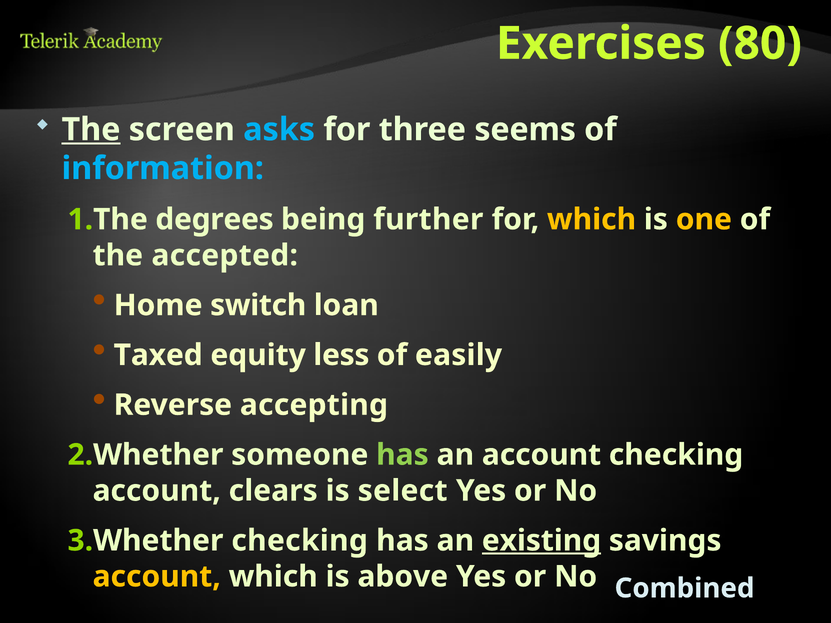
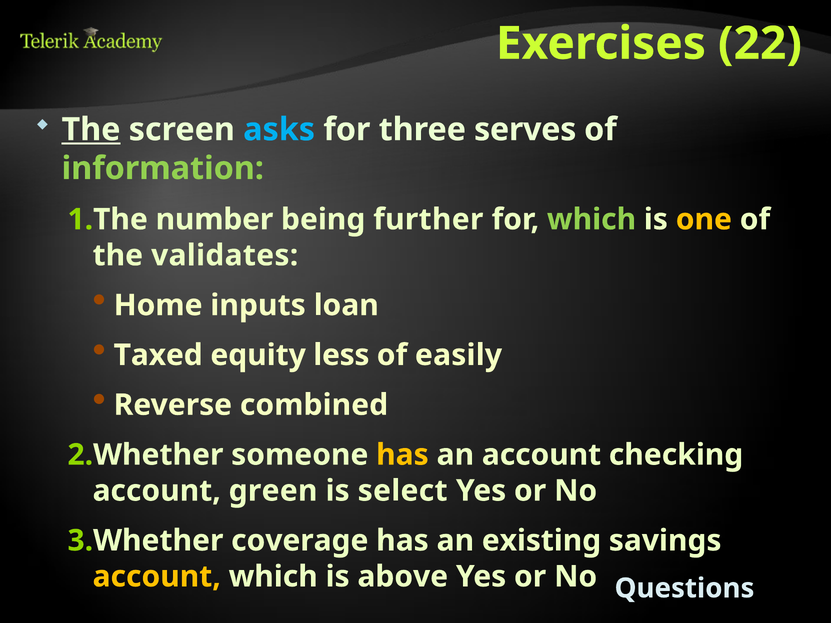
80: 80 -> 22
seems: seems -> serves
information colour: light blue -> light green
degrees: degrees -> number
which at (592, 220) colour: yellow -> light green
accepted: accepted -> validates
switch: switch -> inputs
accepting: accepting -> combined
has at (402, 455) colour: light green -> yellow
clears: clears -> green
checking at (300, 541): checking -> coverage
existing underline: present -> none
Combined: Combined -> Questions
